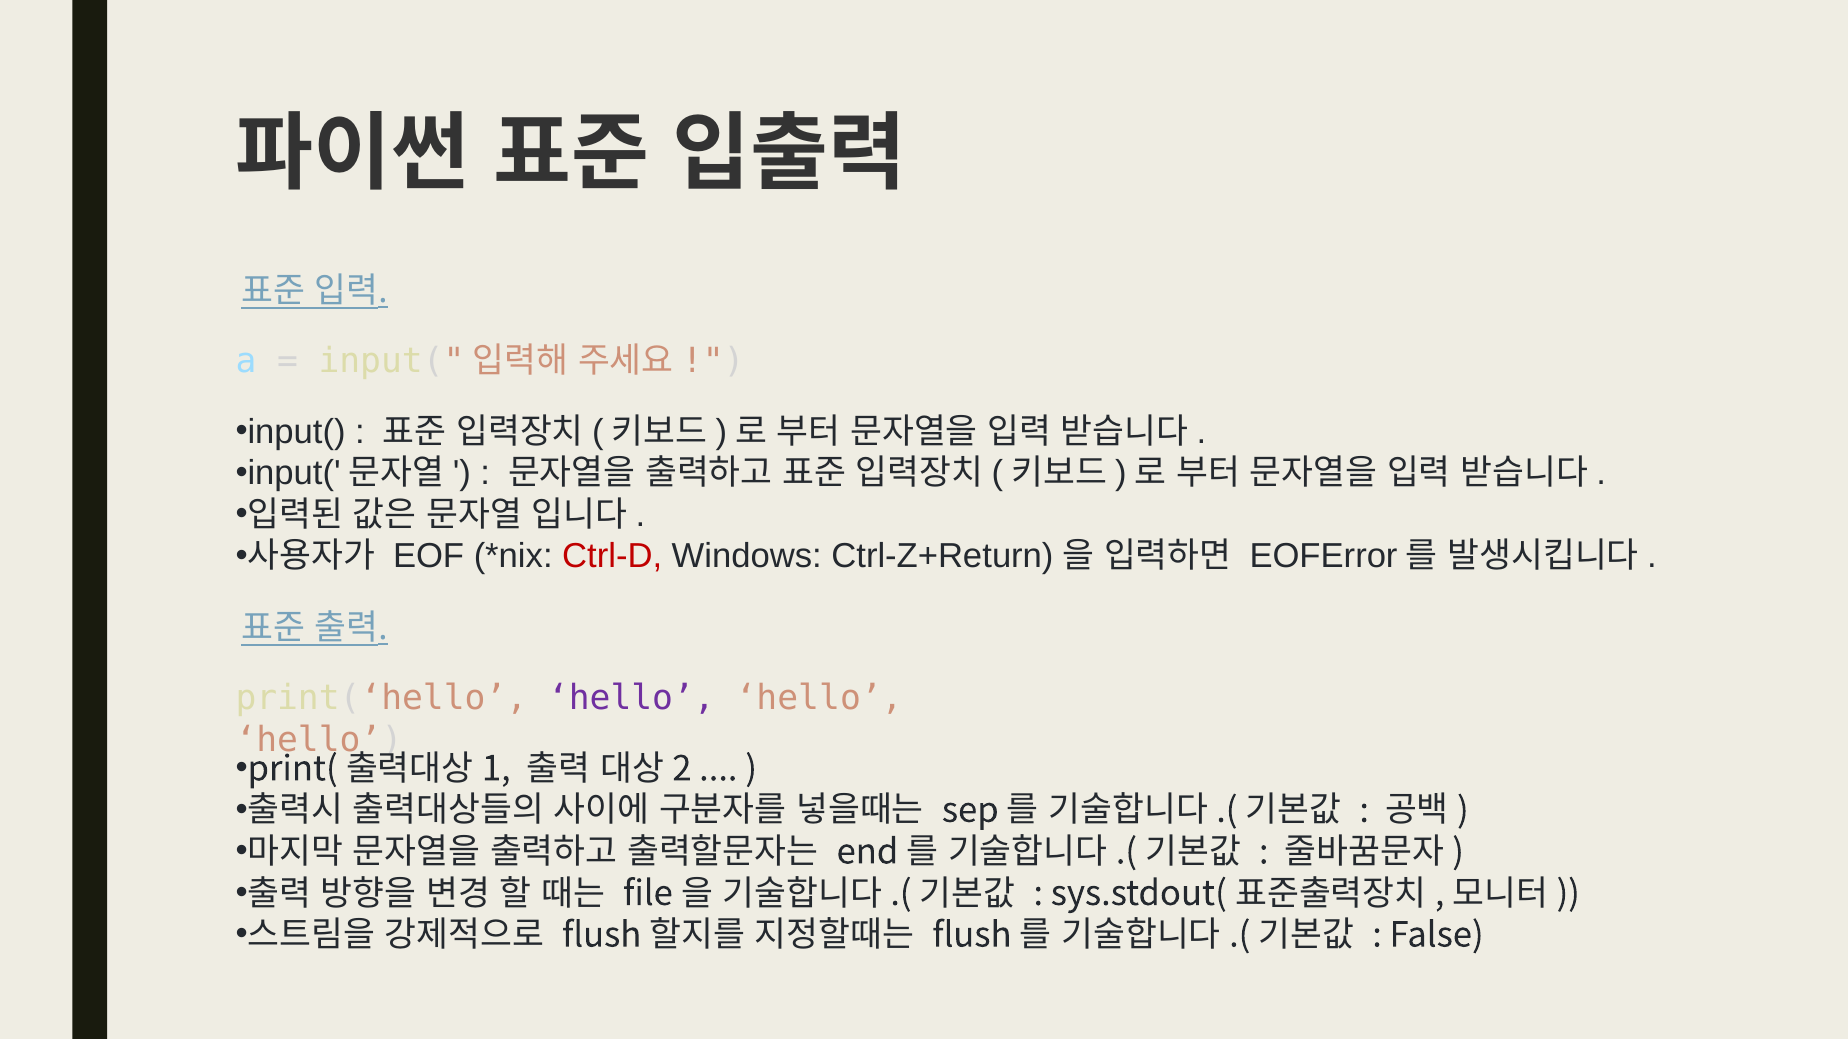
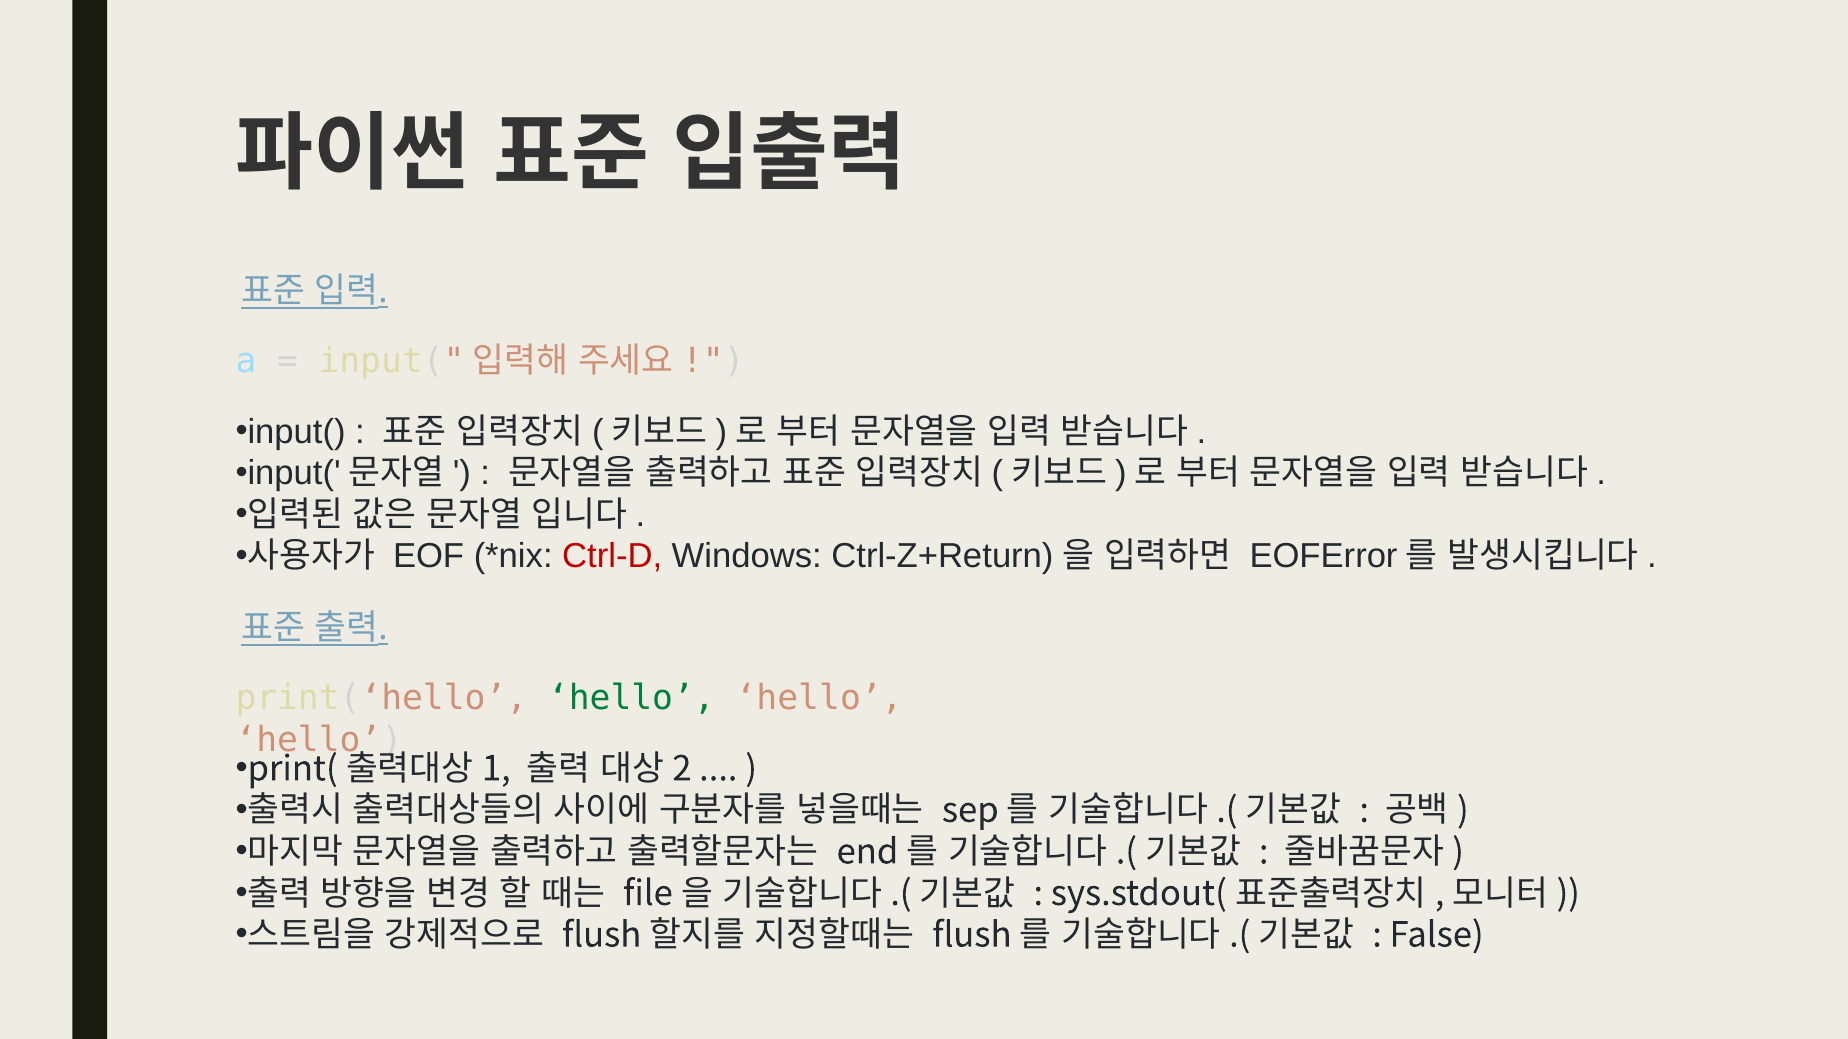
hello at (631, 699) colour: purple -> green
